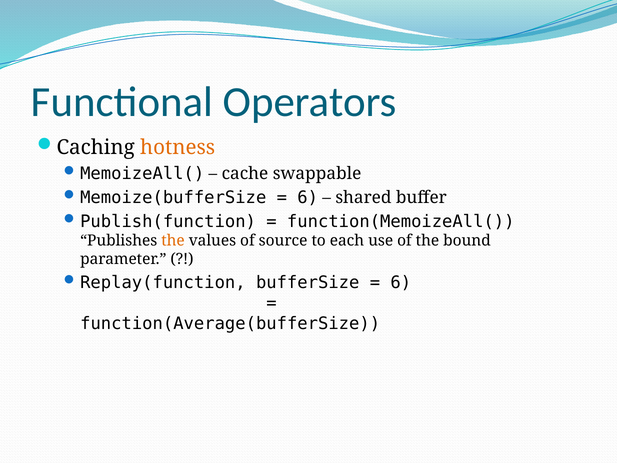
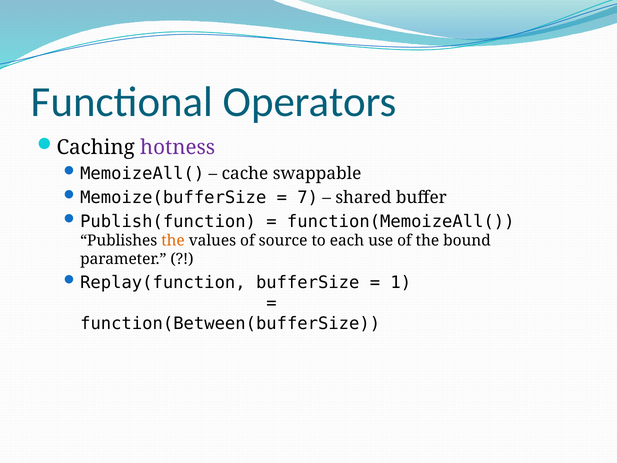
hotness colour: orange -> purple
6 at (308, 197): 6 -> 7
6 at (401, 282): 6 -> 1
function(Average(bufferSize: function(Average(bufferSize -> function(Between(bufferSize
